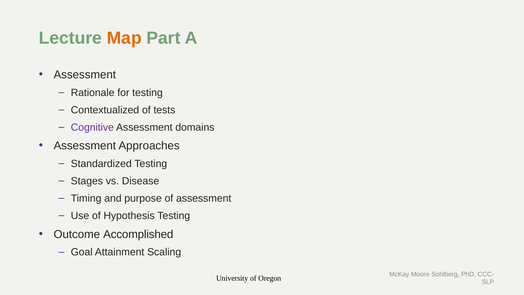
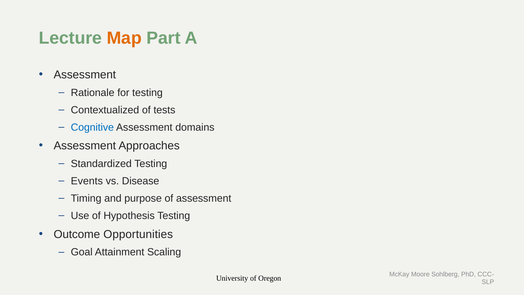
Cognitive colour: purple -> blue
Stages: Stages -> Events
Accomplished: Accomplished -> Opportunities
